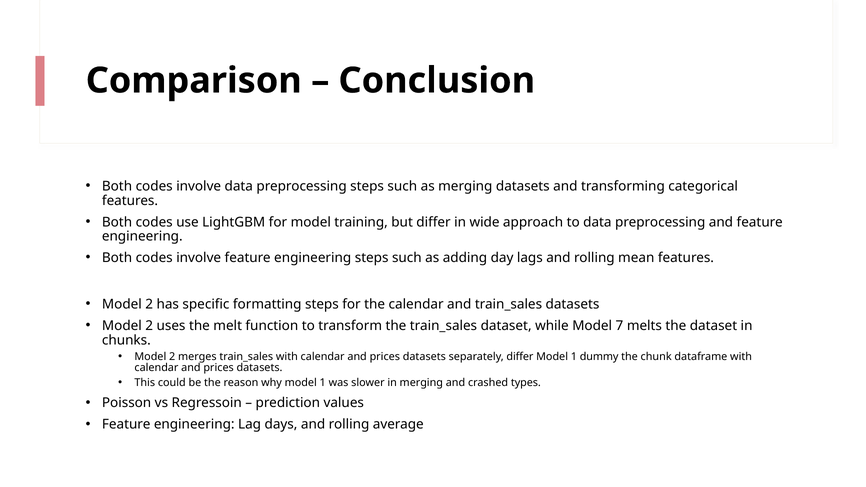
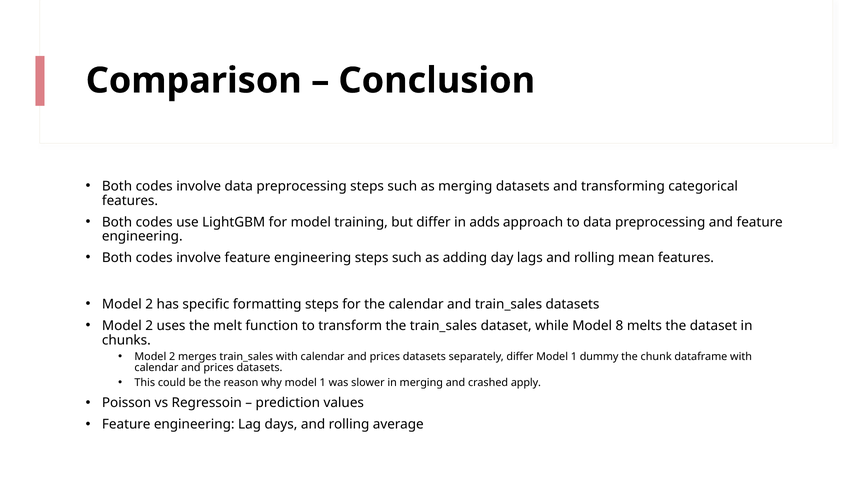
wide: wide -> adds
7: 7 -> 8
types: types -> apply
